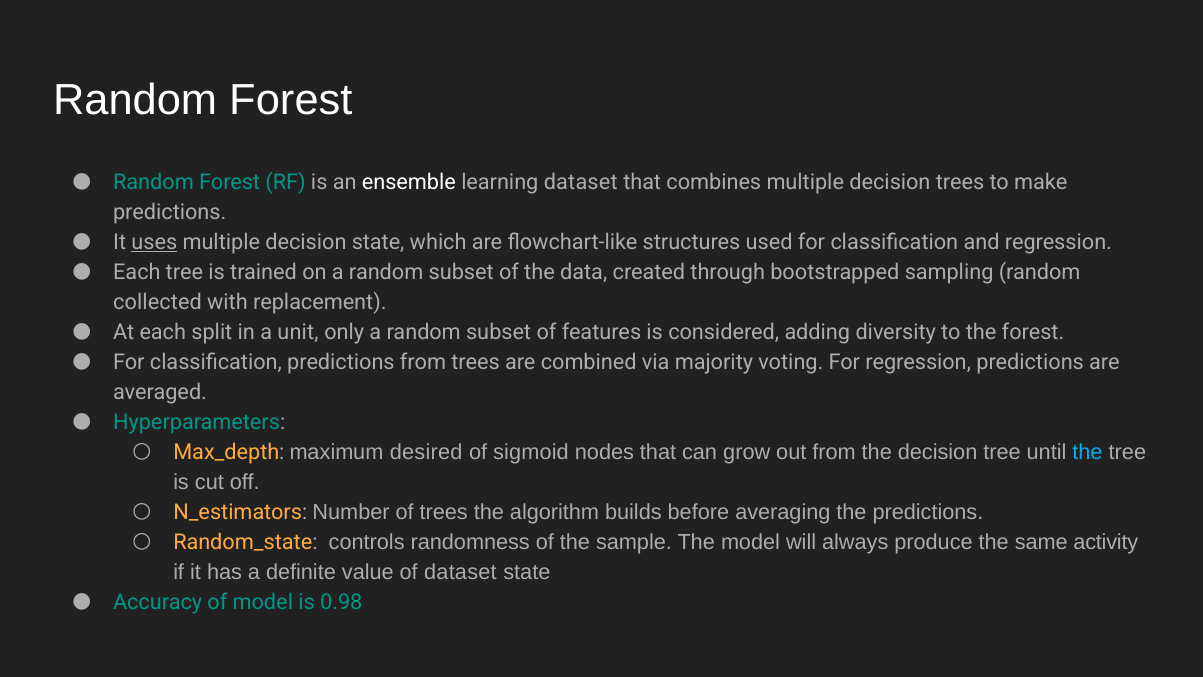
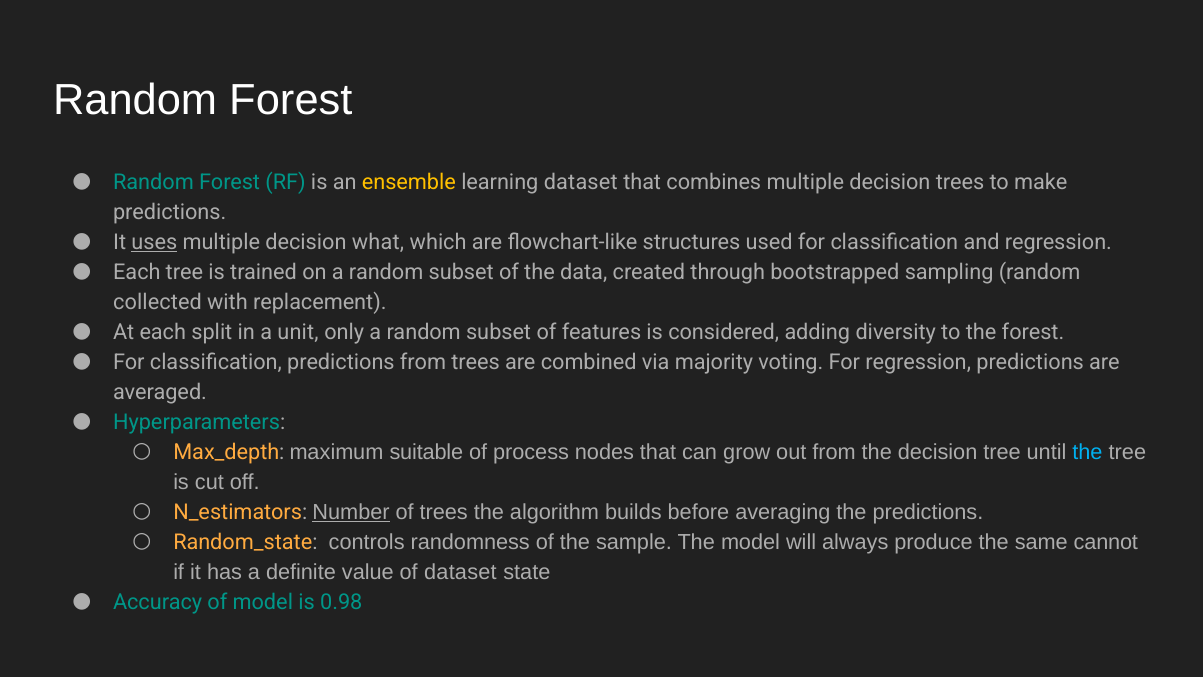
ensemble colour: white -> yellow
decision state: state -> what
desired: desired -> suitable
sigmoid: sigmoid -> process
Number underline: none -> present
activity: activity -> cannot
